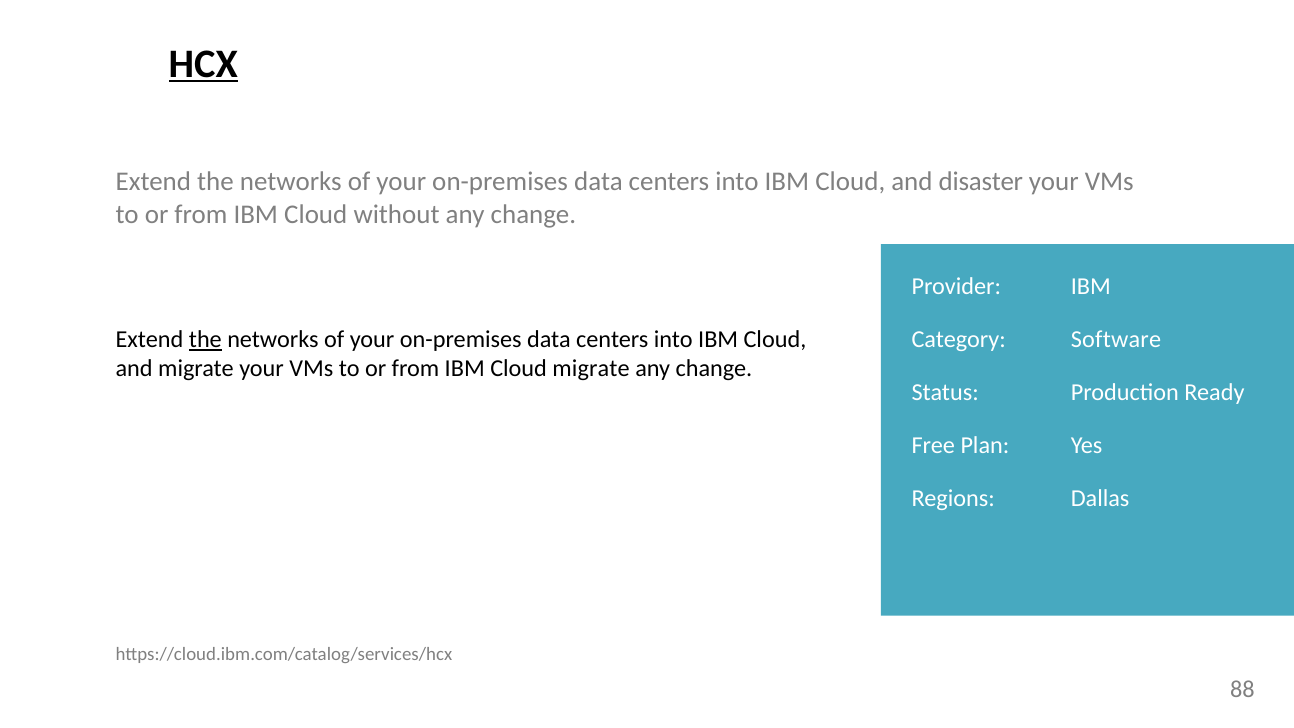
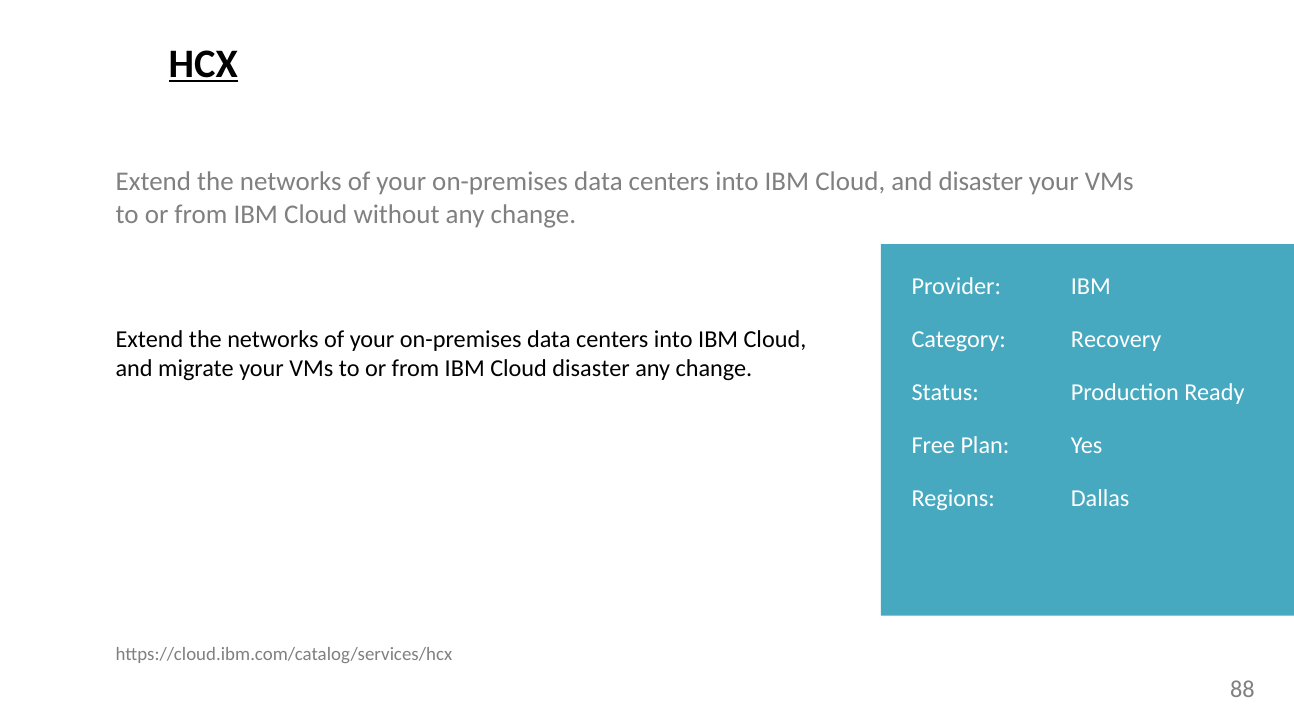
the at (205, 339) underline: present -> none
Software: Software -> Recovery
Cloud migrate: migrate -> disaster
